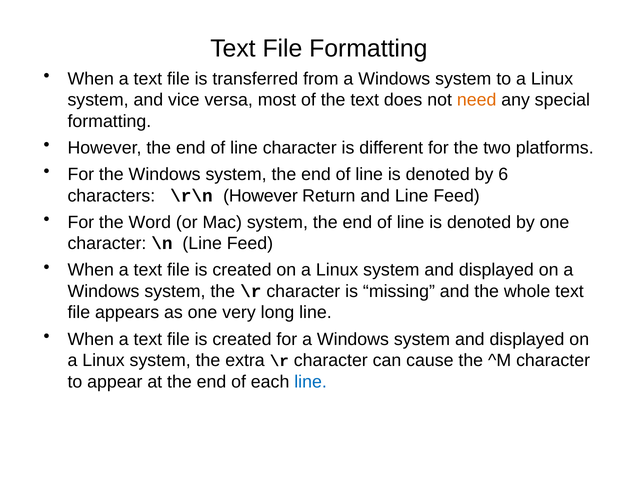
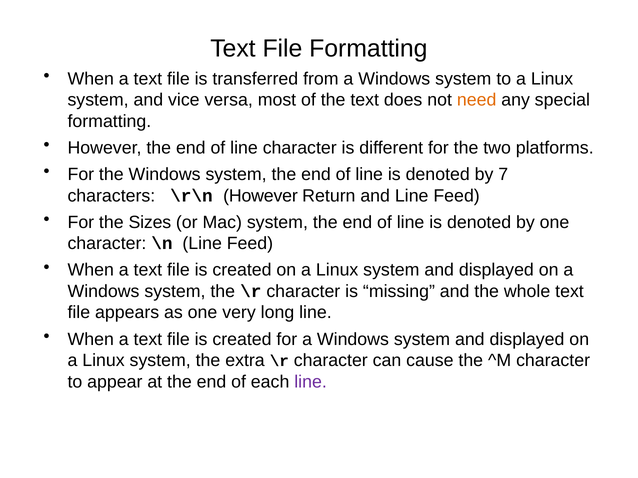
6: 6 -> 7
Word: Word -> Sizes
line at (311, 382) colour: blue -> purple
